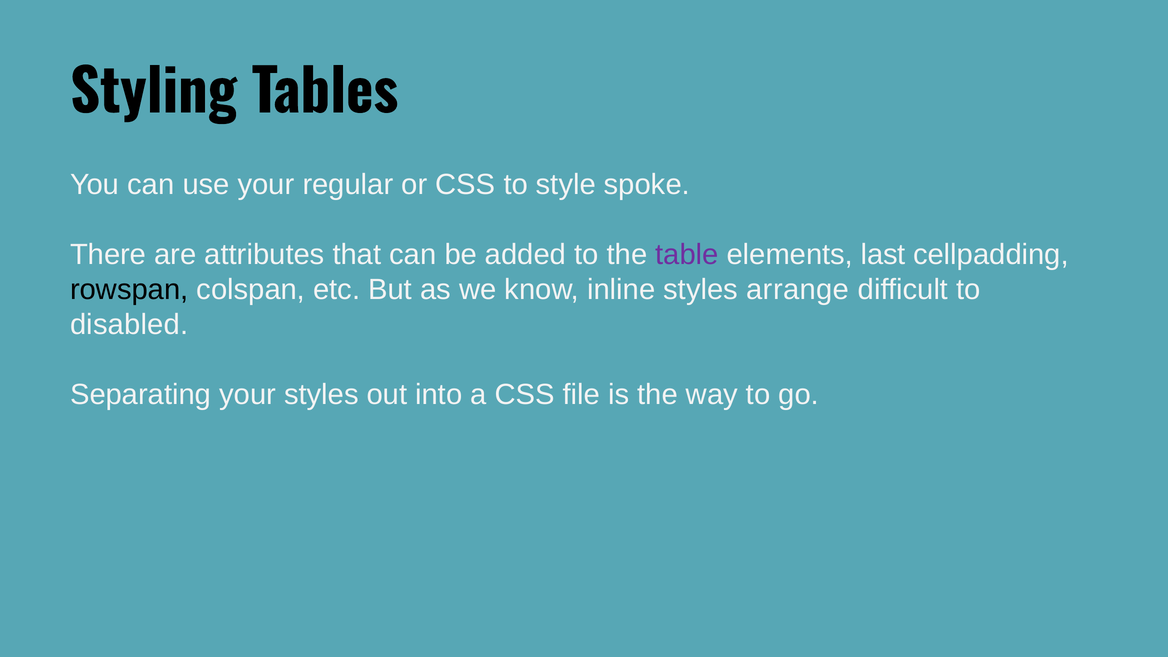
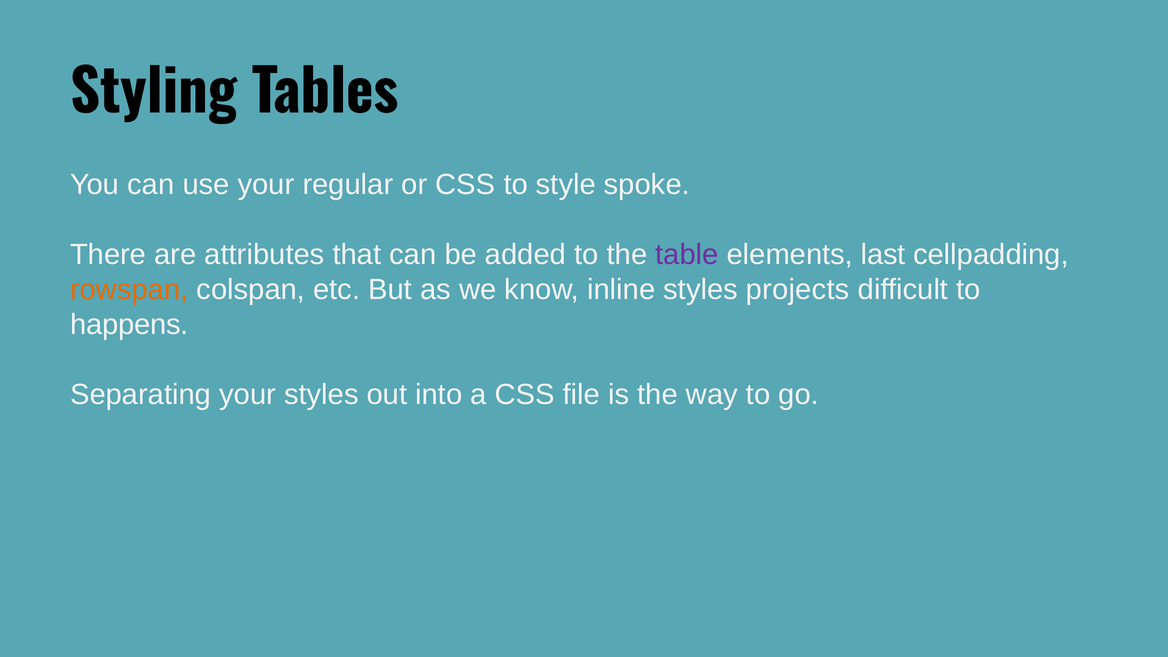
rowspan colour: black -> orange
arrange: arrange -> projects
disabled: disabled -> happens
